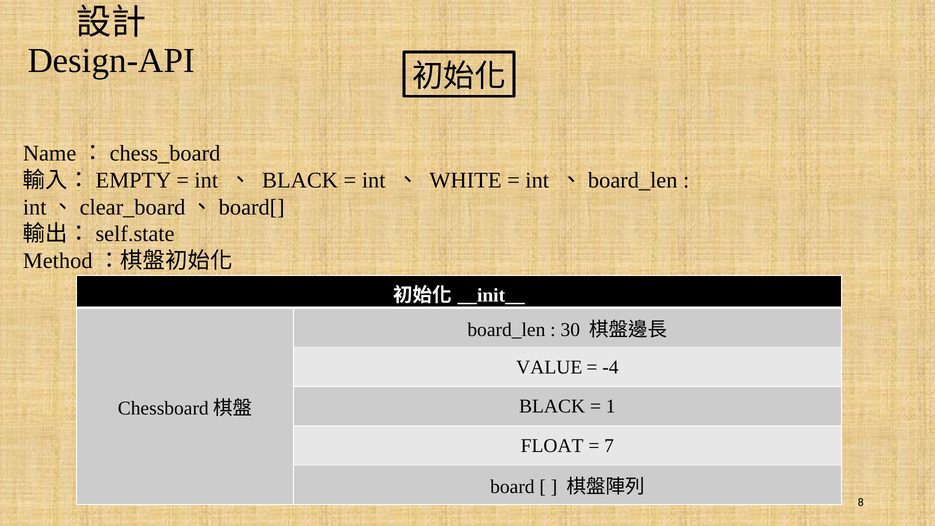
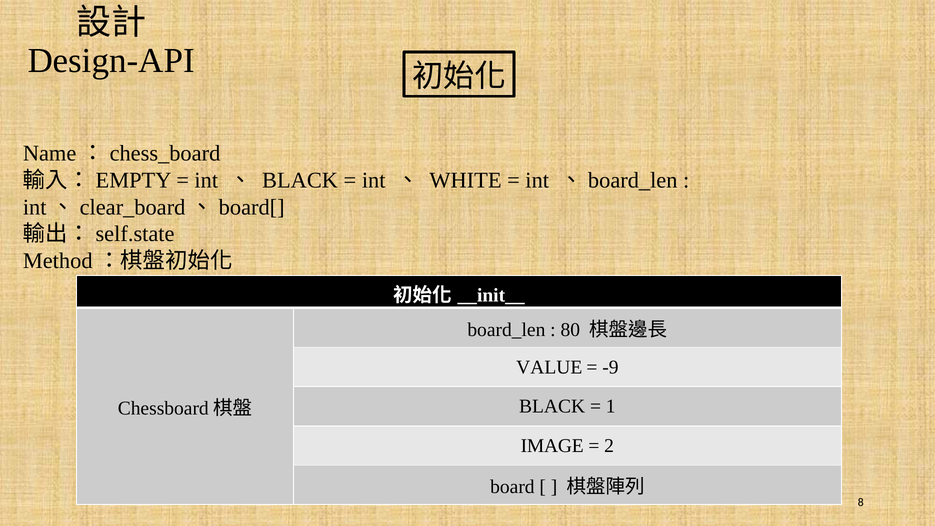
30: 30 -> 80
-4: -4 -> -9
FLOAT: FLOAT -> IMAGE
7: 7 -> 2
